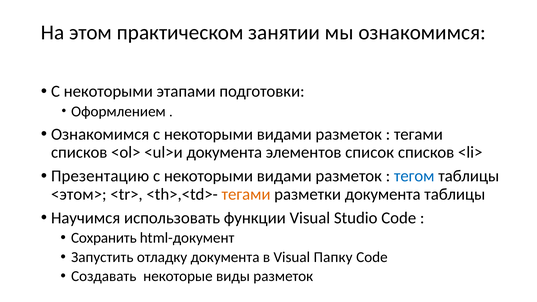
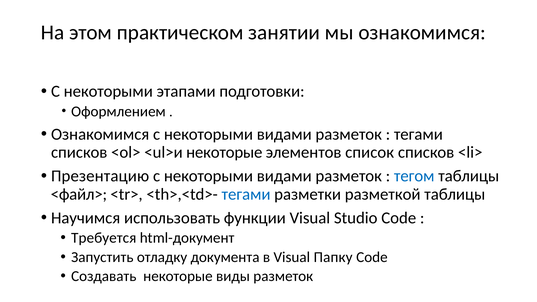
<ul>и документа: документа -> некоторые
<этом>: <этом> -> <файл>
тегами at (246, 194) colour: orange -> blue
разметки документа: документа -> разметкой
Сохранить: Сохранить -> Требуется
